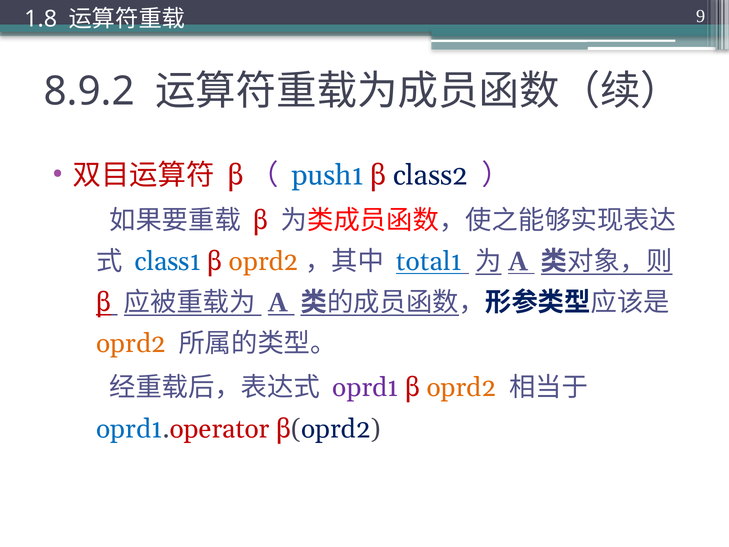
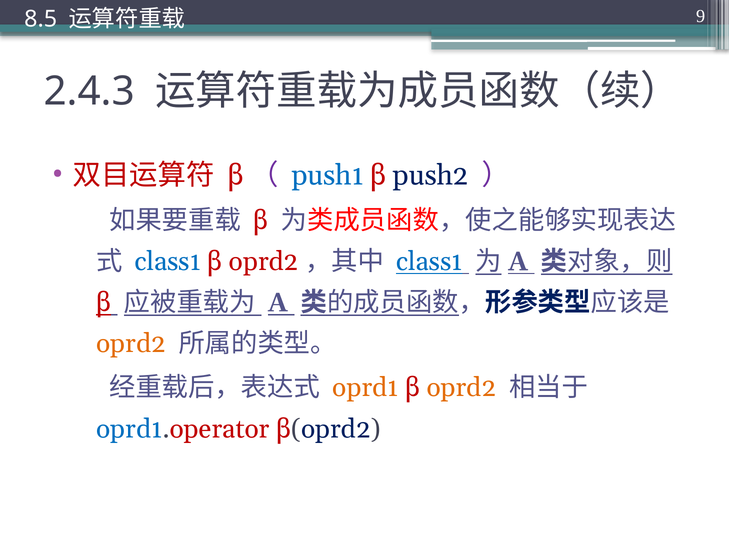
1.8: 1.8 -> 8.5
8.9.2: 8.9.2 -> 2.4.3
class2: class2 -> push2
oprd2 at (264, 261) colour: orange -> red
total1 at (429, 261): total1 -> class1
oprd1 colour: purple -> orange
